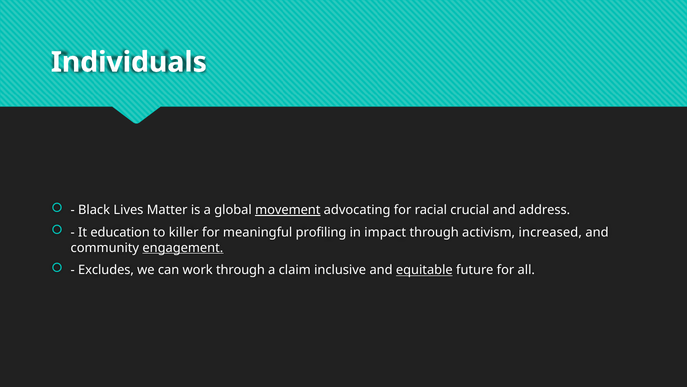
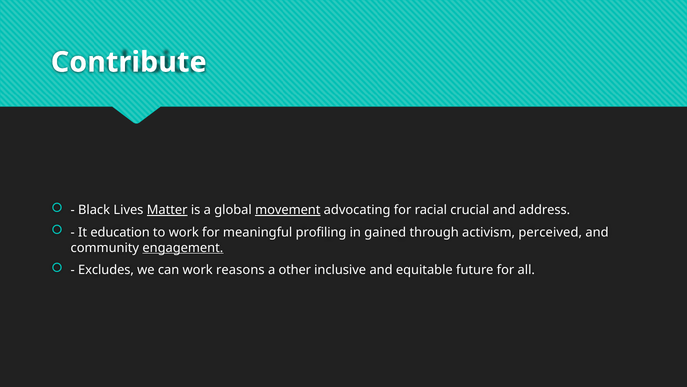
Individuals: Individuals -> Contribute
Matter underline: none -> present
to killer: killer -> work
impact: impact -> gained
increased: increased -> perceived
work through: through -> reasons
claim: claim -> other
equitable underline: present -> none
